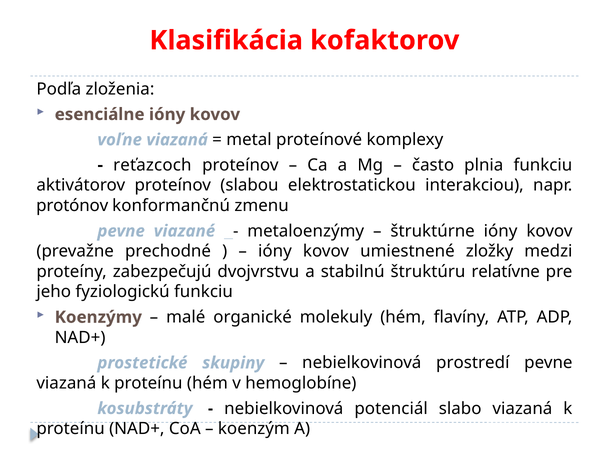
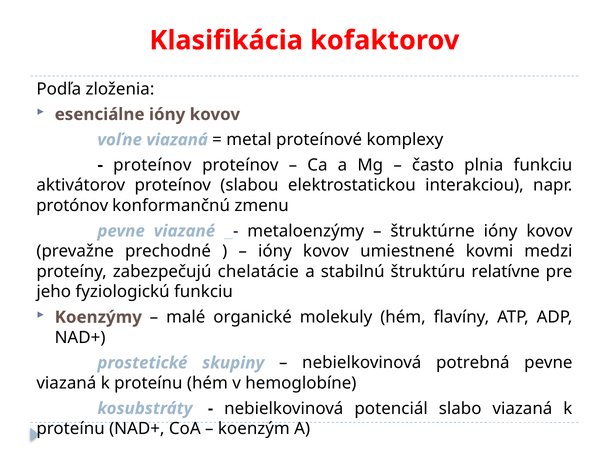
reťazcoch at (152, 165): reťazcoch -> proteínov
zložky: zložky -> kovmi
dvojvrstvu: dvojvrstvu -> chelatácie
prostredí: prostredí -> potrebná
